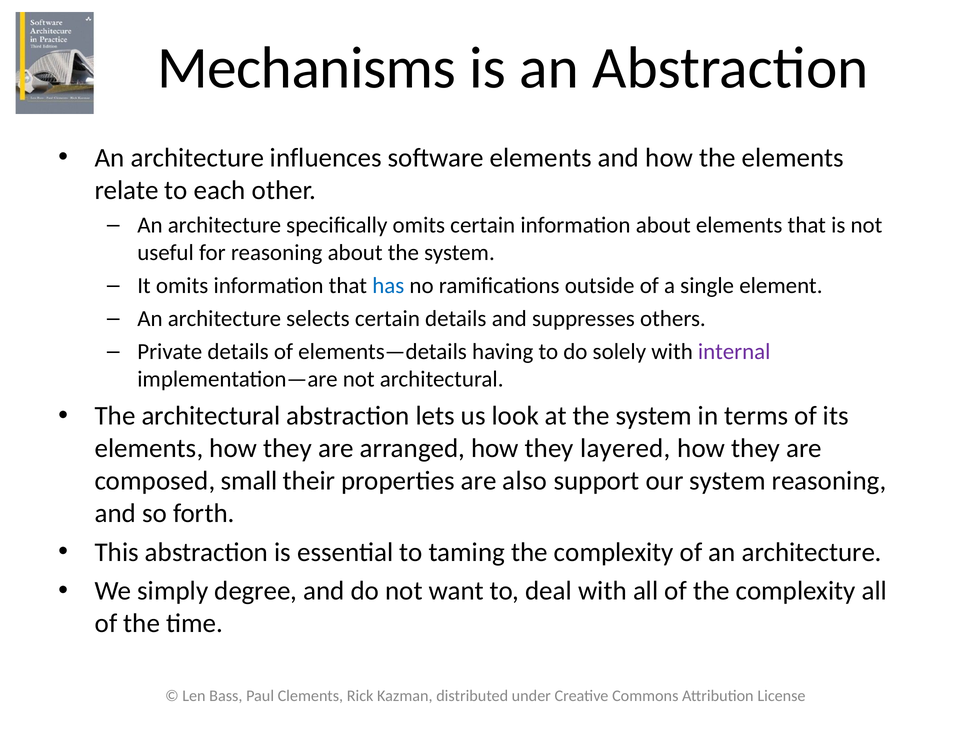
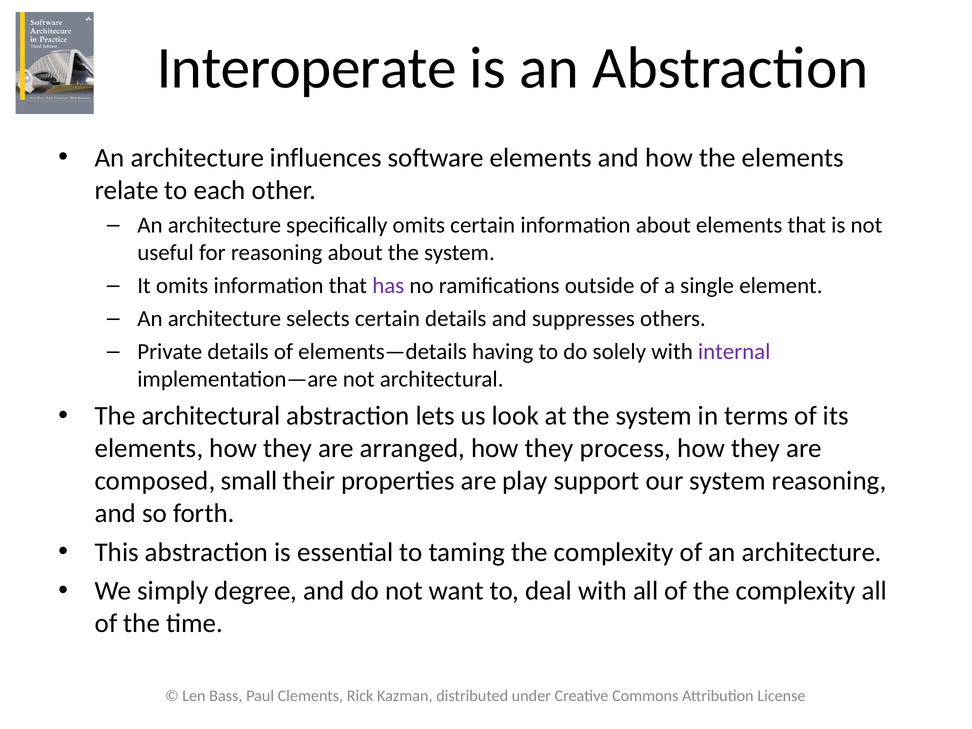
Mechanisms: Mechanisms -> Interoperate
has colour: blue -> purple
layered: layered -> process
also: also -> play
